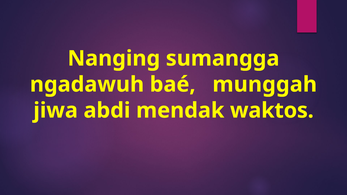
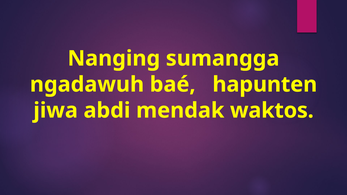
munggah: munggah -> hapunten
